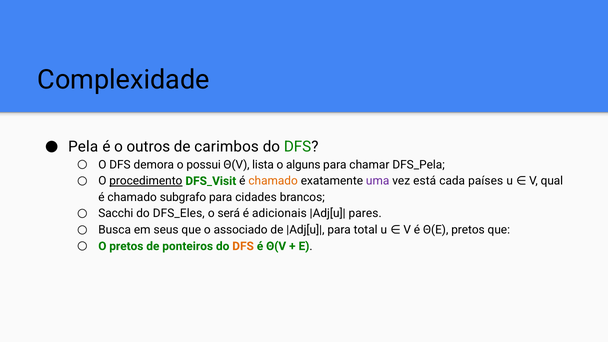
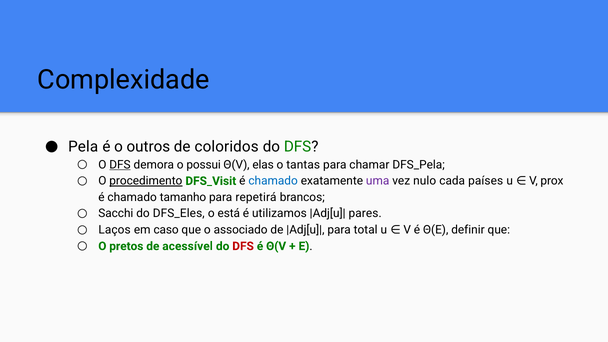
carimbos: carimbos -> coloridos
DFS at (120, 165) underline: none -> present
lista: lista -> elas
alguns: alguns -> tantas
chamado at (273, 181) colour: orange -> blue
está: está -> nulo
qual: qual -> prox
subgrafo: subgrafo -> tamanho
cidades: cidades -> repetirá
será: será -> está
adicionais: adicionais -> utilizamos
Busca: Busca -> Laços
seus: seus -> caso
Θ(E pretos: pretos -> definir
ponteiros: ponteiros -> acessível
DFS at (243, 246) colour: orange -> red
